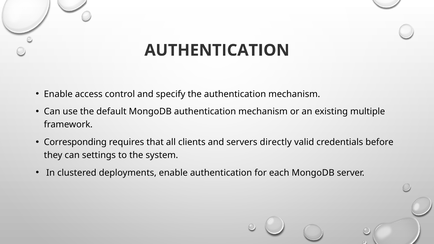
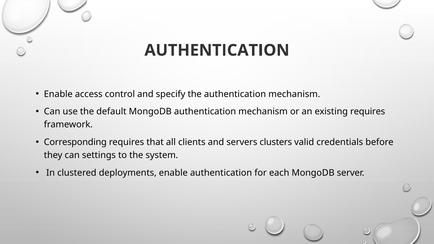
existing multiple: multiple -> requires
directly: directly -> clusters
